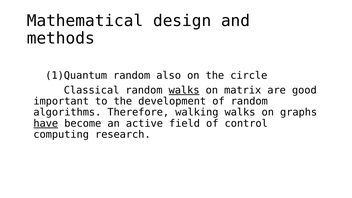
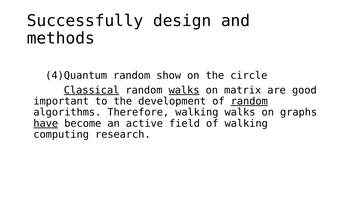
Mathematical: Mathematical -> Successfully
1)Quantum: 1)Quantum -> 4)Quantum
also: also -> show
Classical underline: none -> present
random at (249, 101) underline: none -> present
of control: control -> walking
